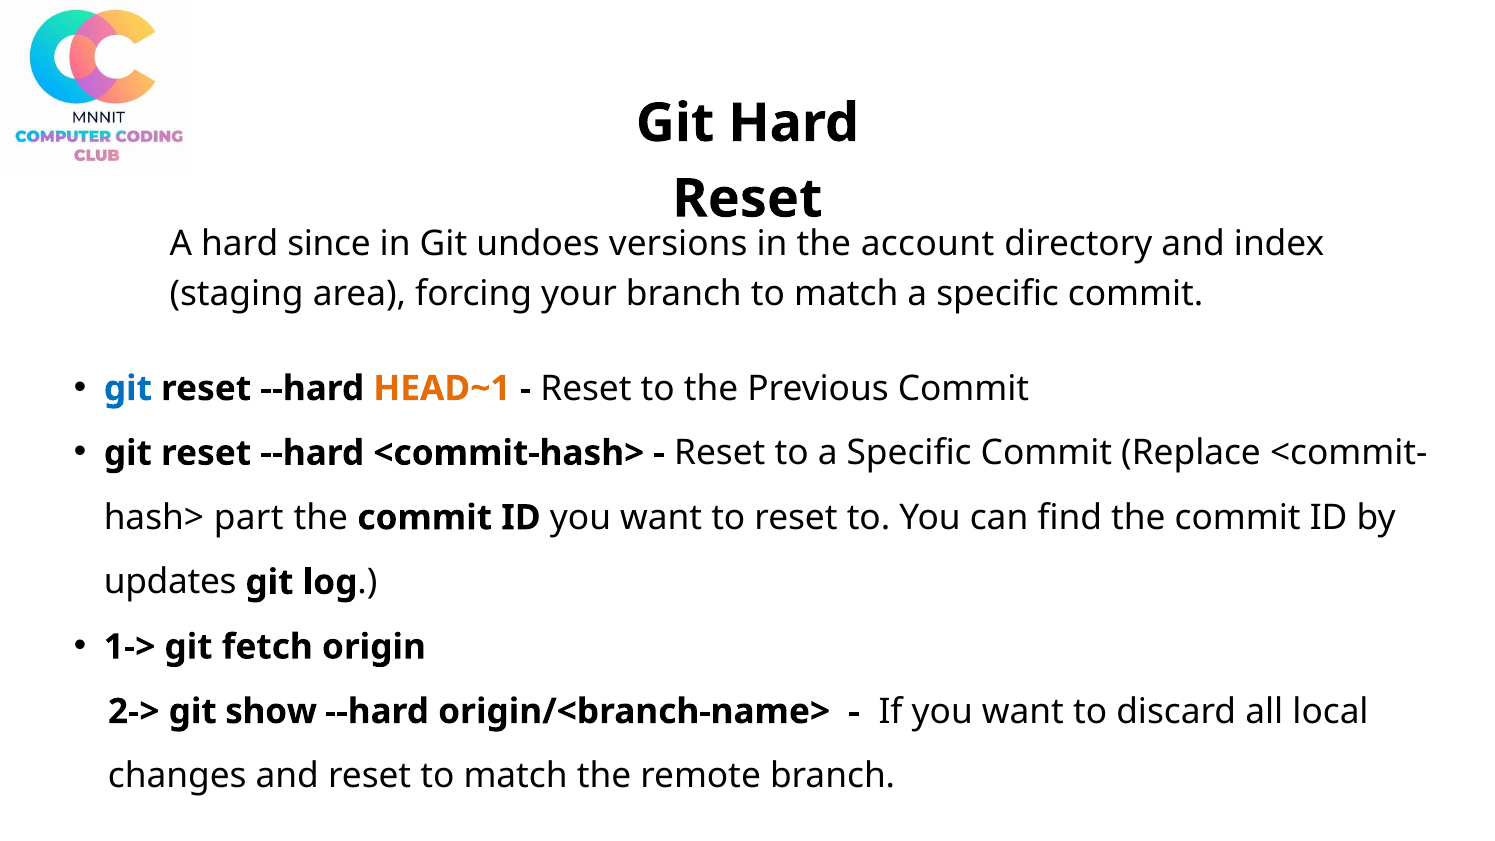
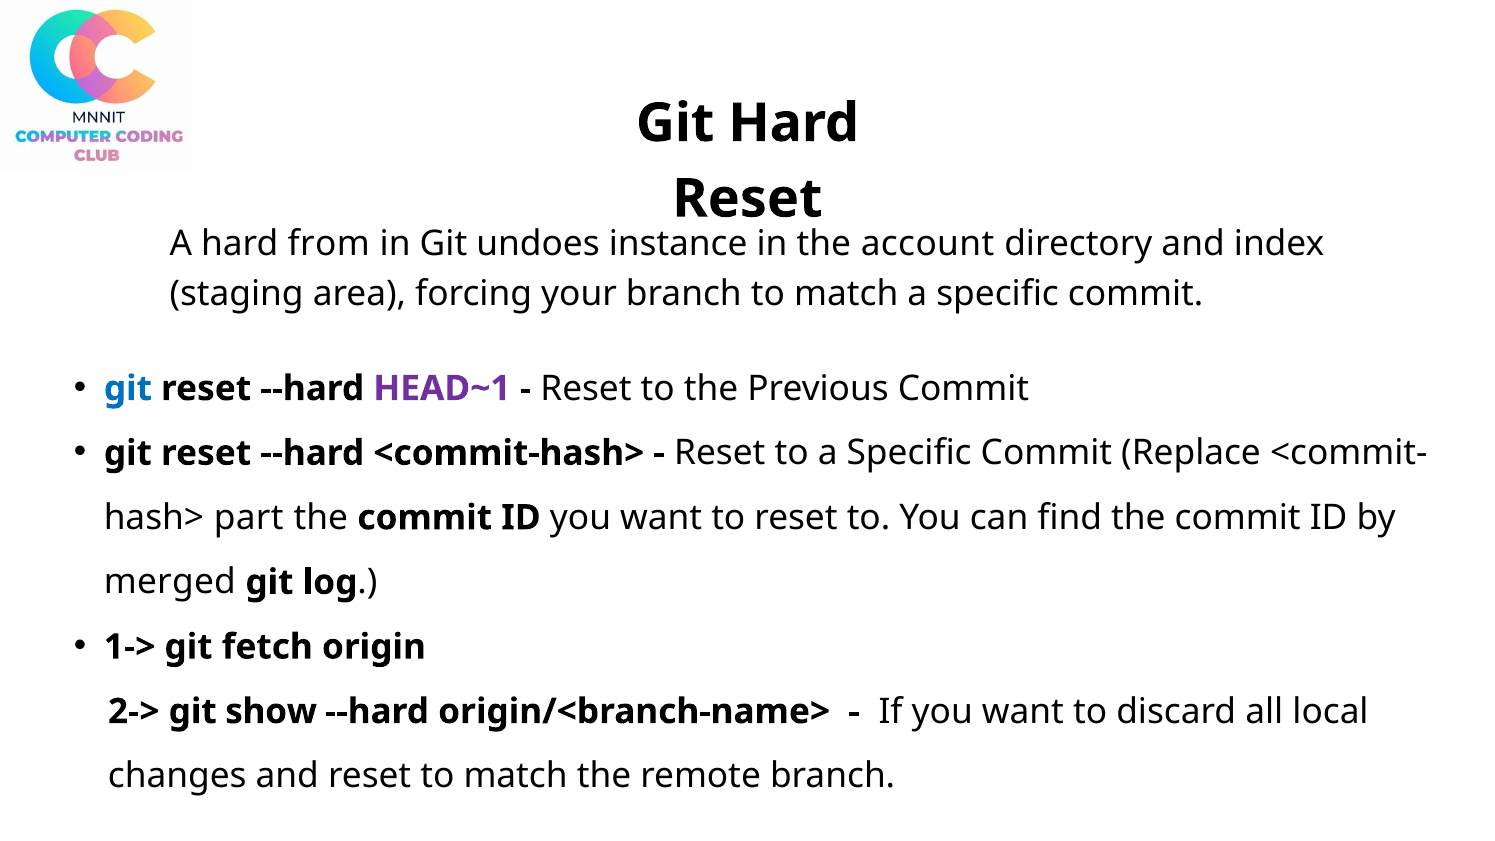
since: since -> from
versions: versions -> instance
HEAD~1 colour: orange -> purple
updates: updates -> merged
